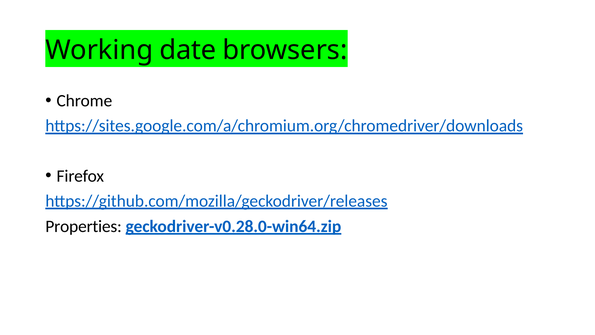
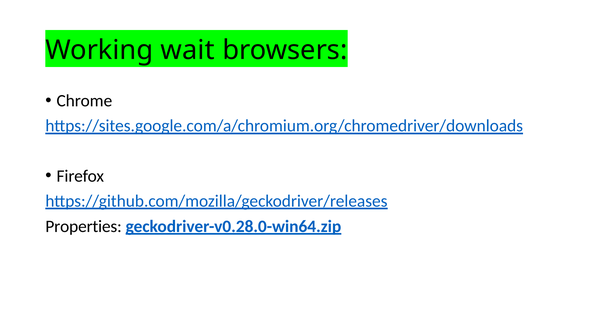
date: date -> wait
